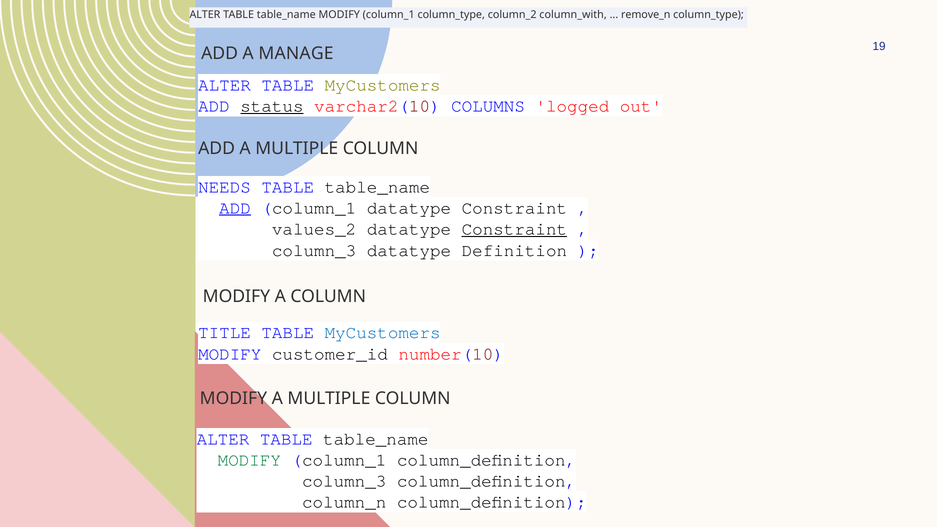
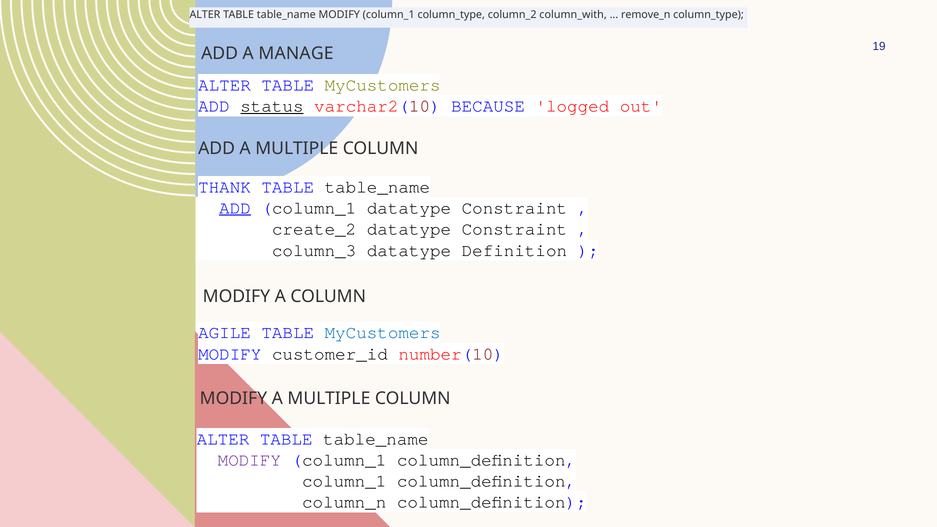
COLUMNS: COLUMNS -> BECAUSE
NEEDS: NEEDS -> THANK
values_2: values_2 -> create_2
Constraint at (514, 229) underline: present -> none
TITLE: TITLE -> AGILE
MODIFY at (249, 460) colour: green -> purple
column_3 at (344, 481): column_3 -> column_1
